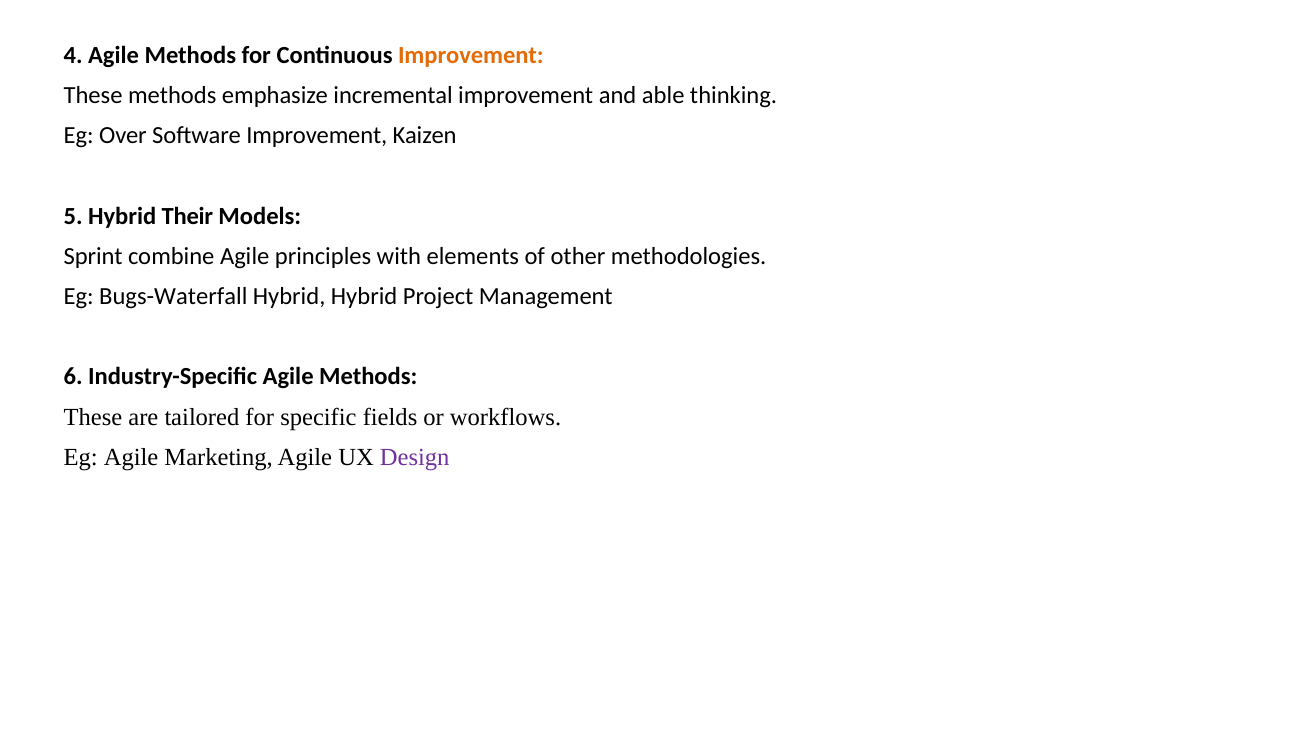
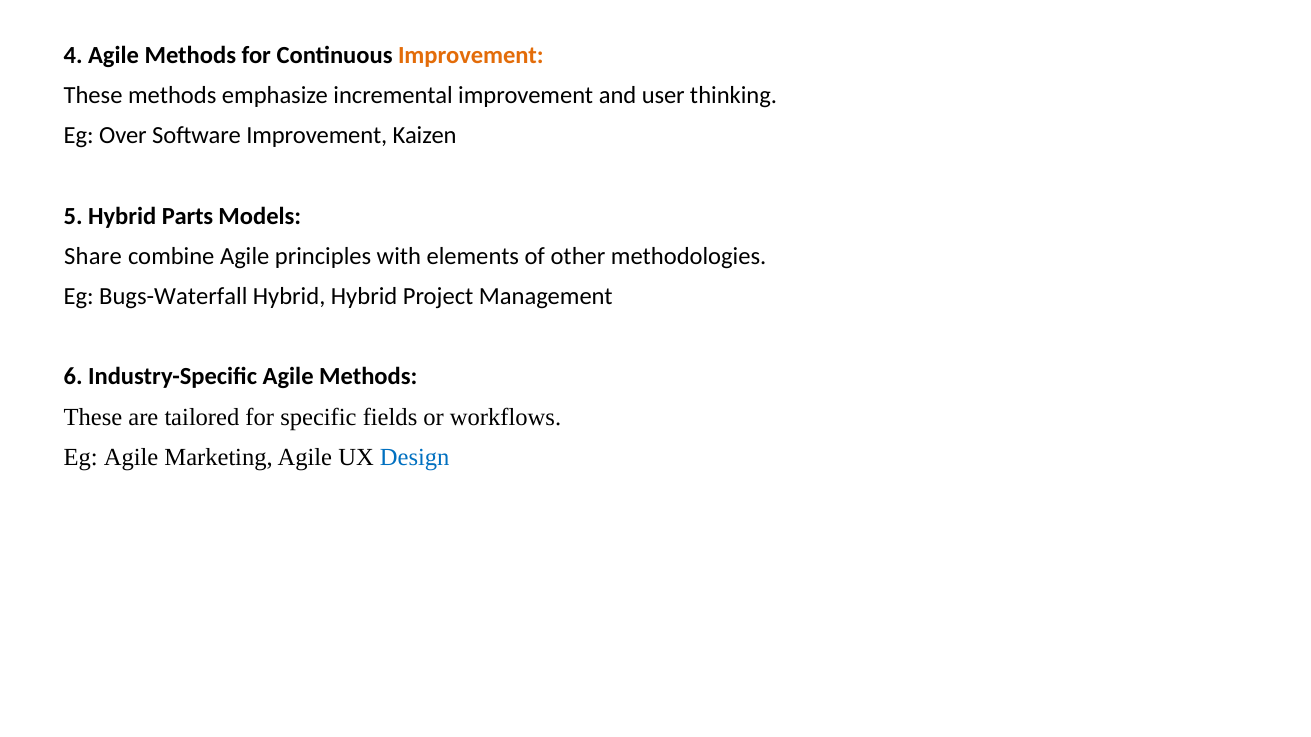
able: able -> user
Their: Their -> Parts
Sprint: Sprint -> Share
Design colour: purple -> blue
